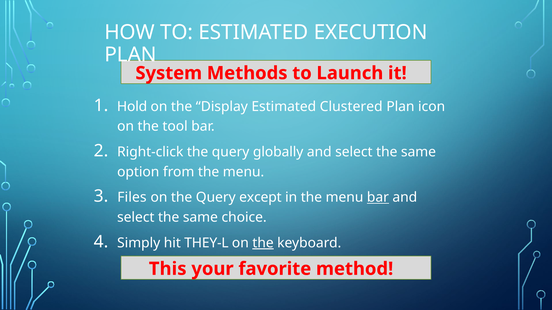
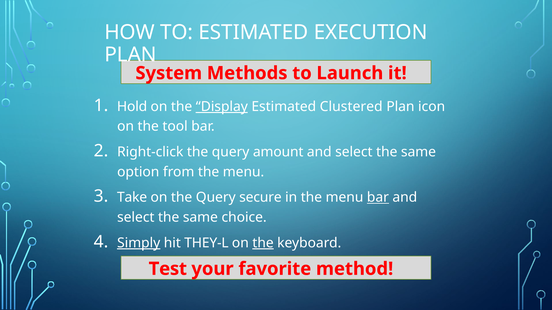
Display underline: none -> present
globally: globally -> amount
Files: Files -> Take
except: except -> secure
Simply underline: none -> present
This: This -> Test
